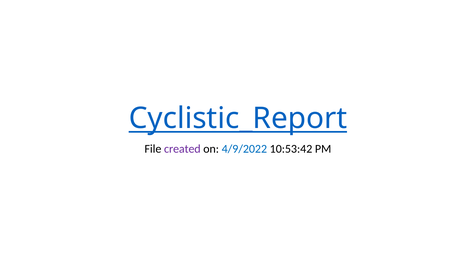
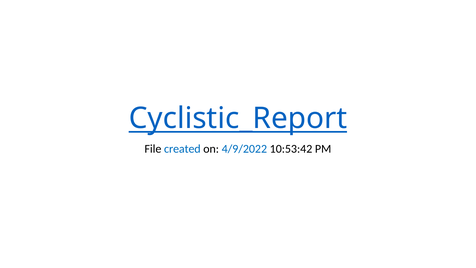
created colour: purple -> blue
